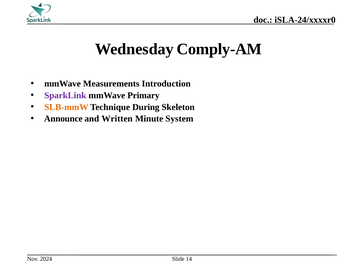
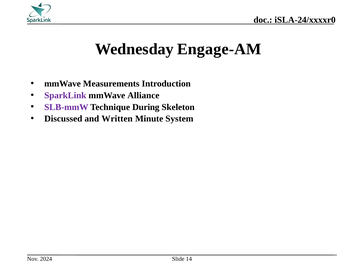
Comply-AM: Comply-AM -> Engage-AM
Primary: Primary -> Alliance
SLB-mmW colour: orange -> purple
Announce: Announce -> Discussed
